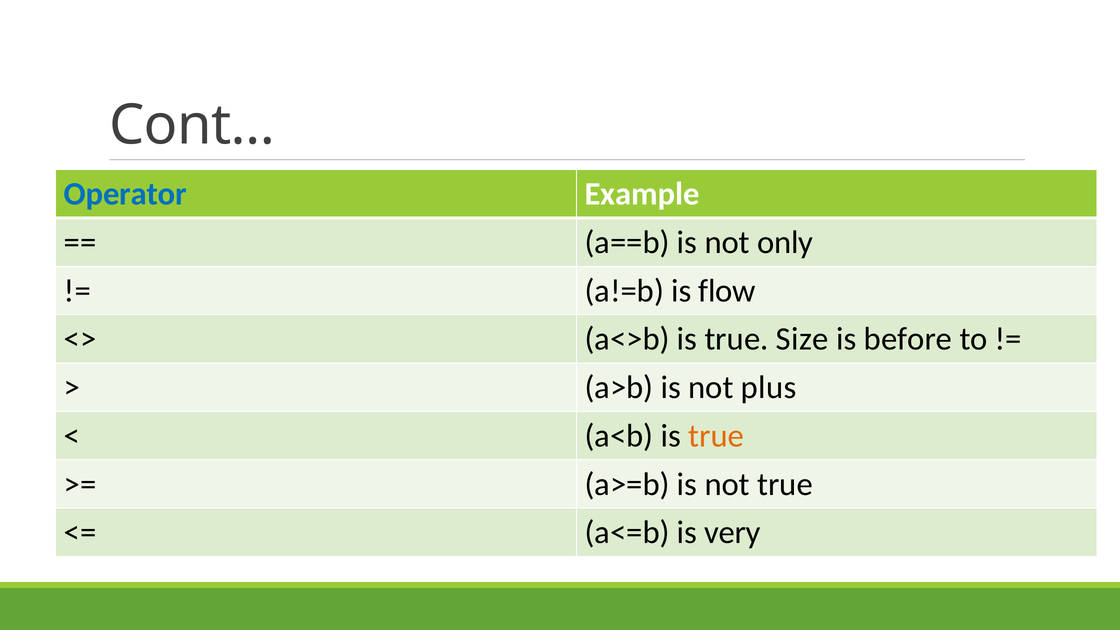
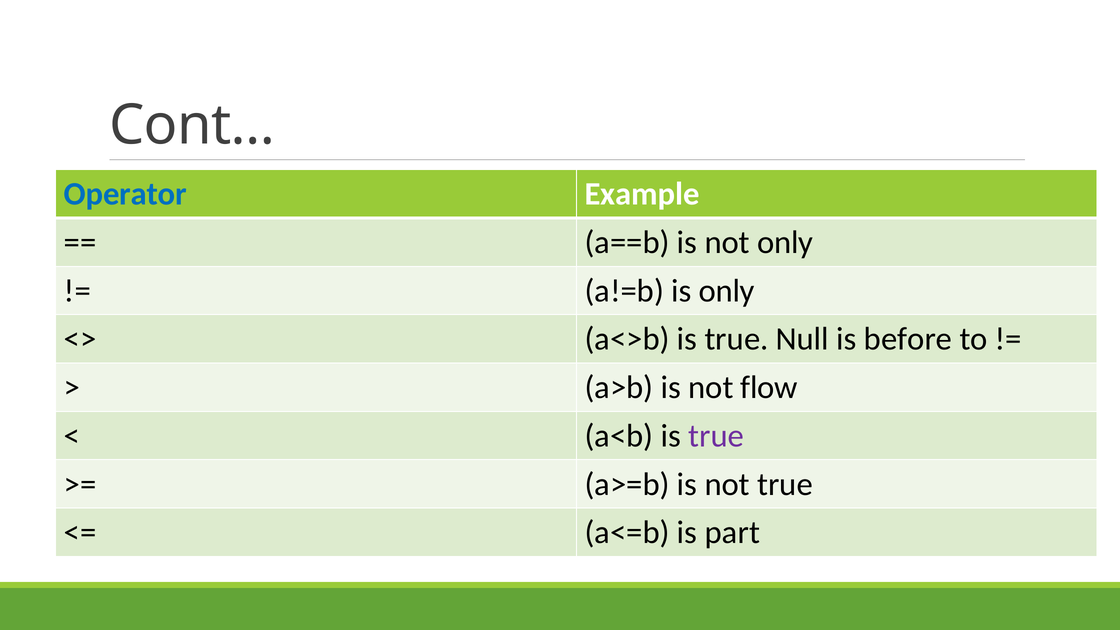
is flow: flow -> only
Size: Size -> Null
plus: plus -> flow
true at (716, 436) colour: orange -> purple
very: very -> part
